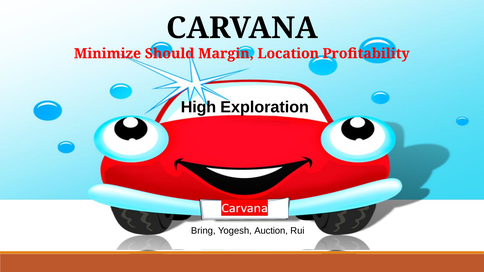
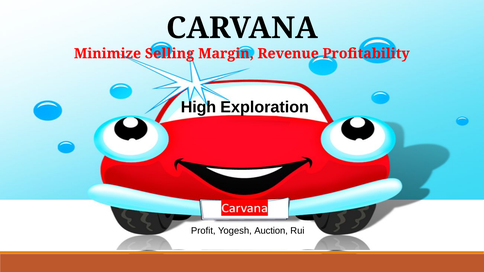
Should: Should -> Selling
Location: Location -> Revenue
Bring: Bring -> Profit
